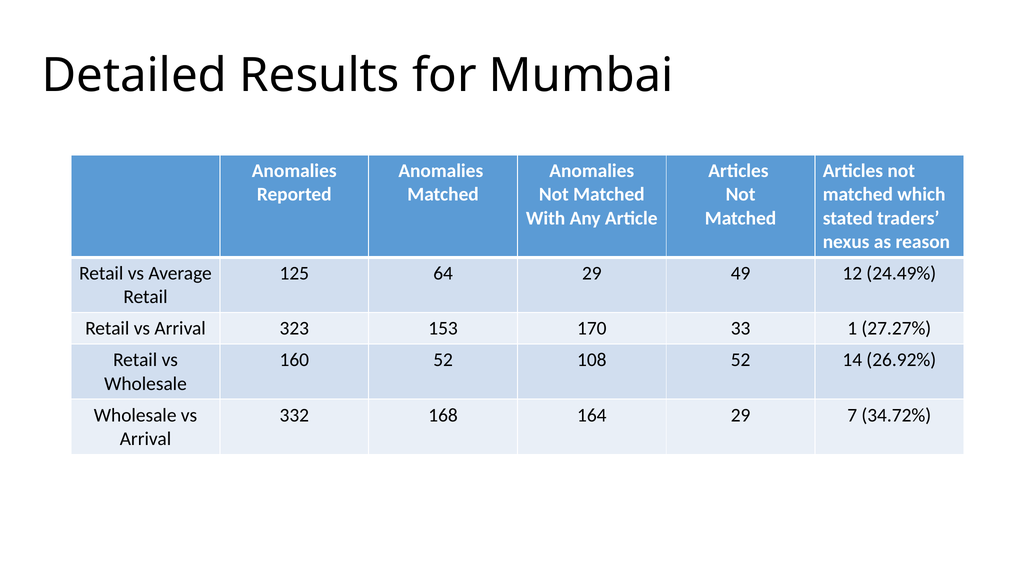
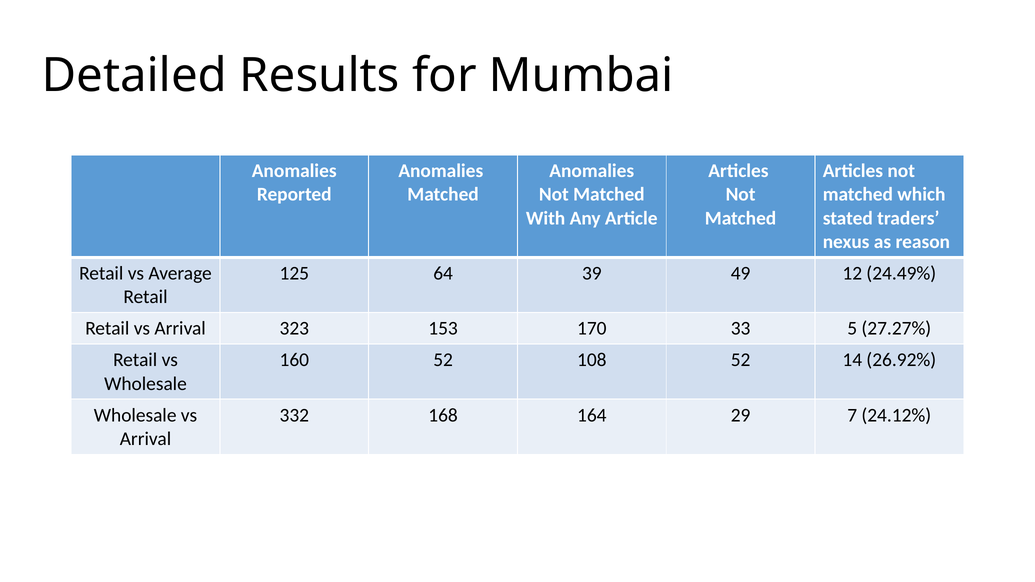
64 29: 29 -> 39
1: 1 -> 5
34.72%: 34.72% -> 24.12%
